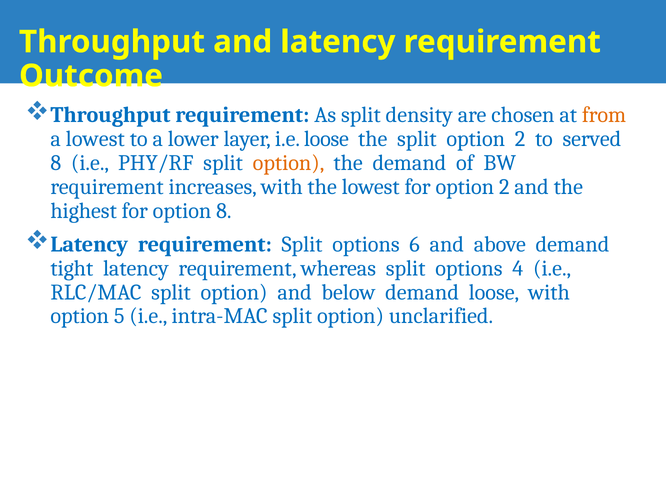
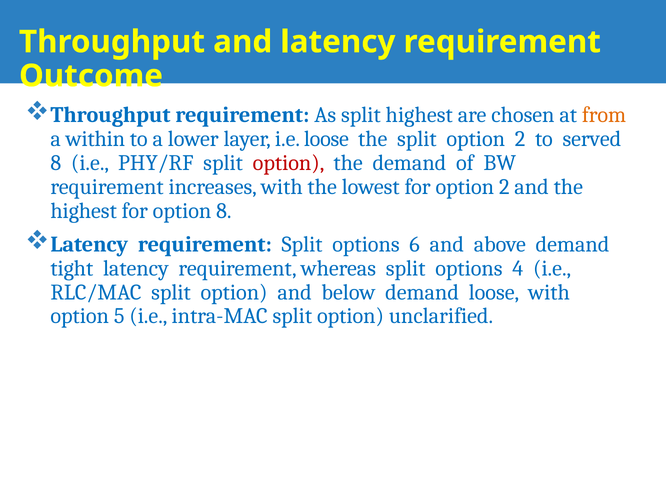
split density: density -> highest
a lowest: lowest -> within
option at (289, 163) colour: orange -> red
